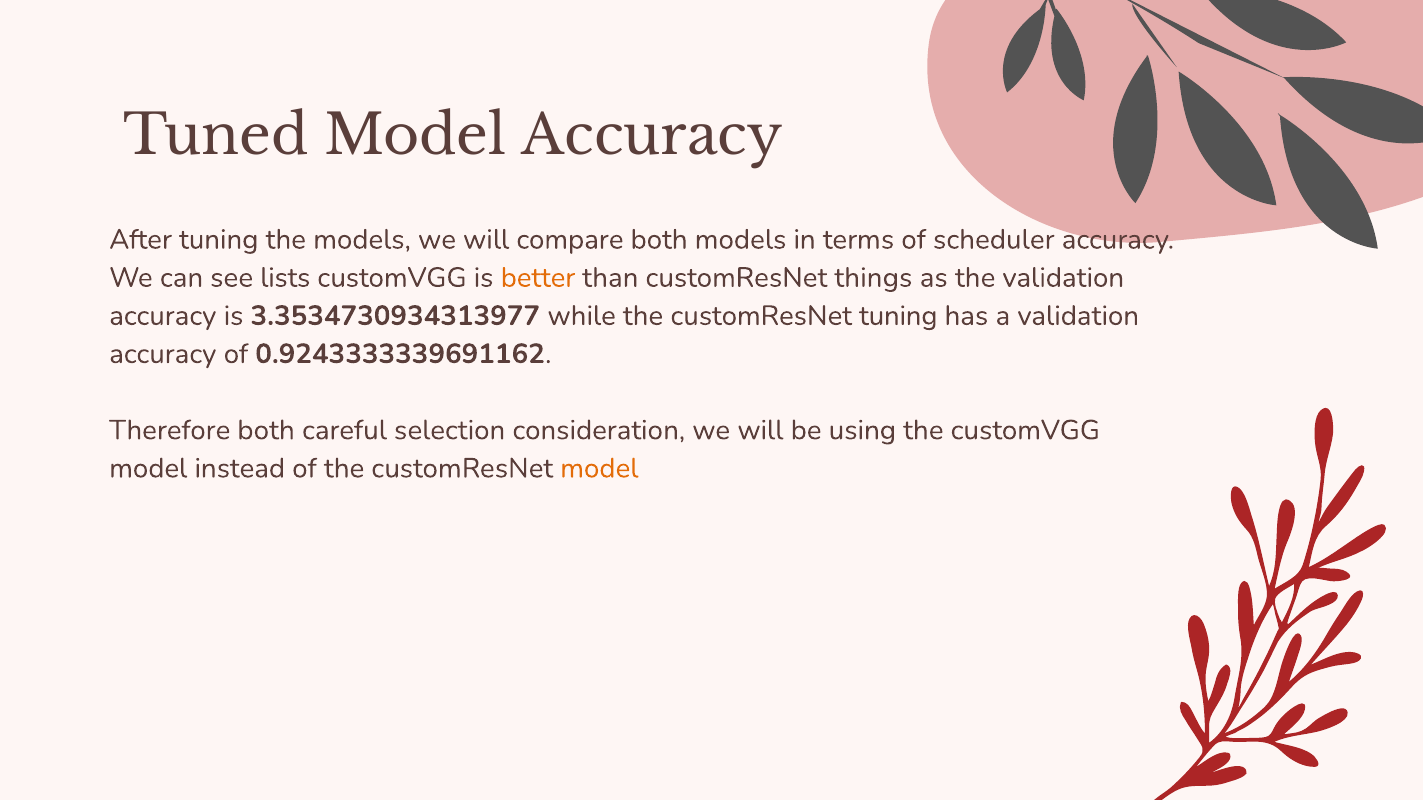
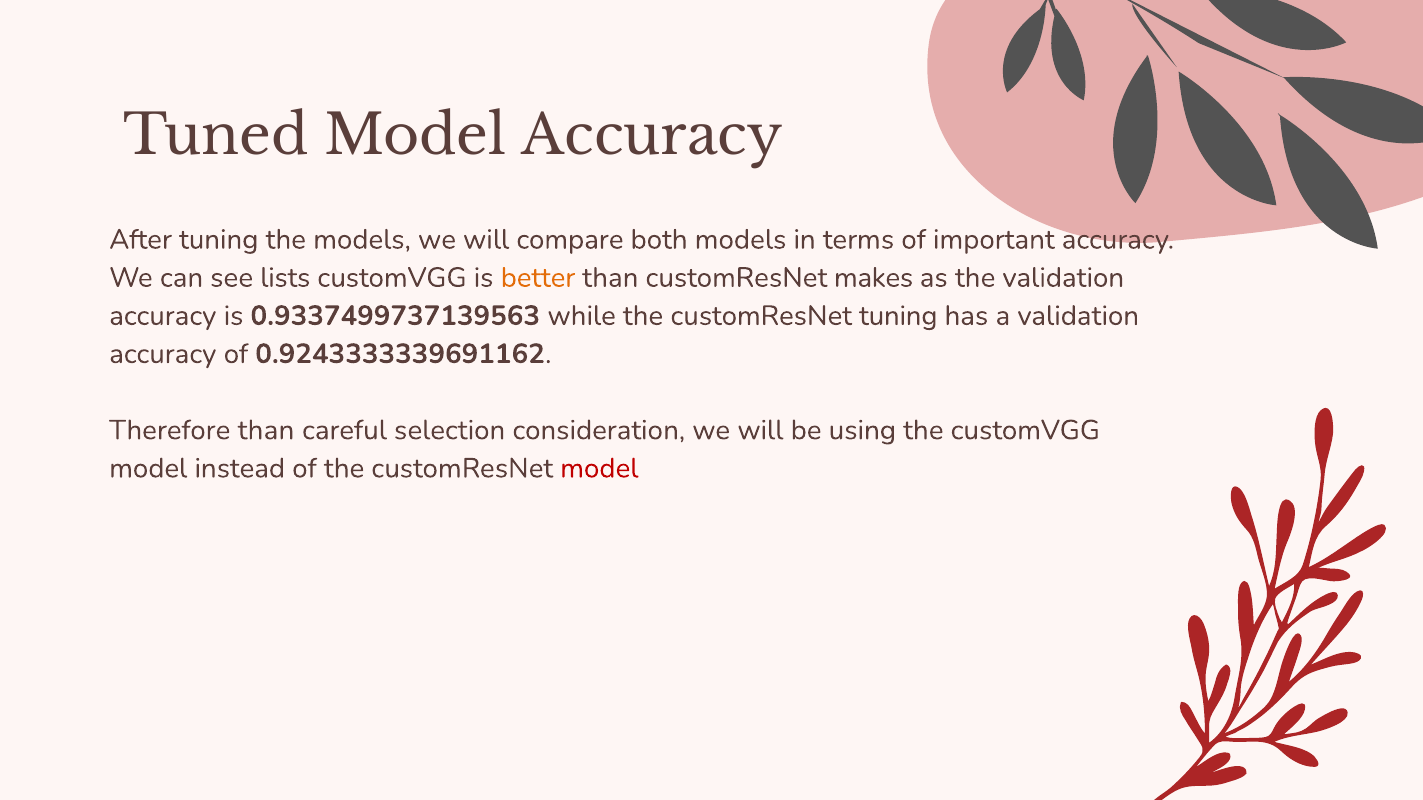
scheduler: scheduler -> important
things: things -> makes
3.3534730934313977: 3.3534730934313977 -> 0.9337499737139563
Therefore both: both -> than
model at (599, 469) colour: orange -> red
